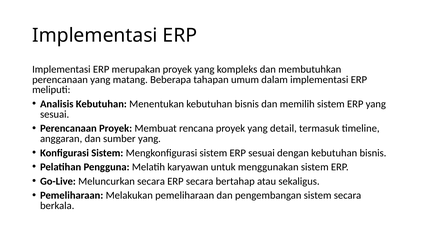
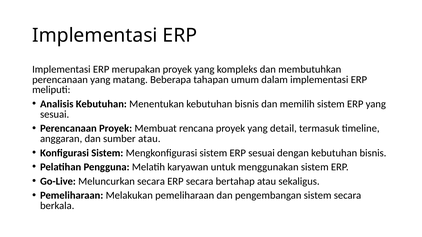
sumber yang: yang -> atau
